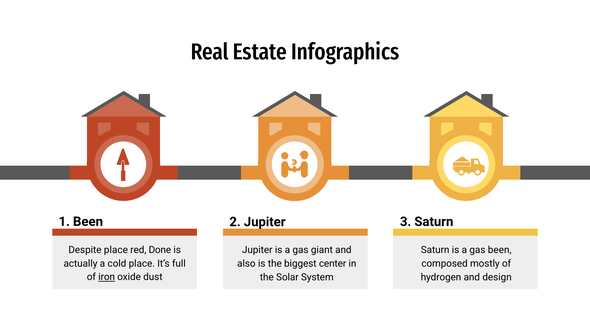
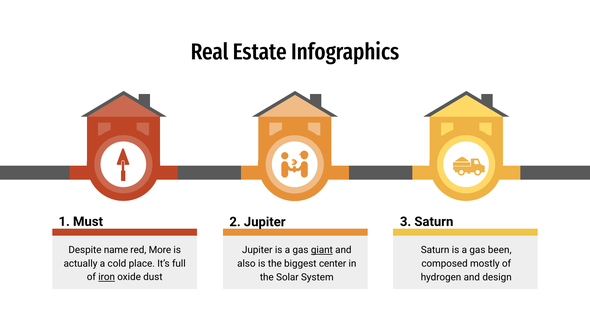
1 Been: Been -> Must
Despite place: place -> name
Done: Done -> More
giant underline: none -> present
